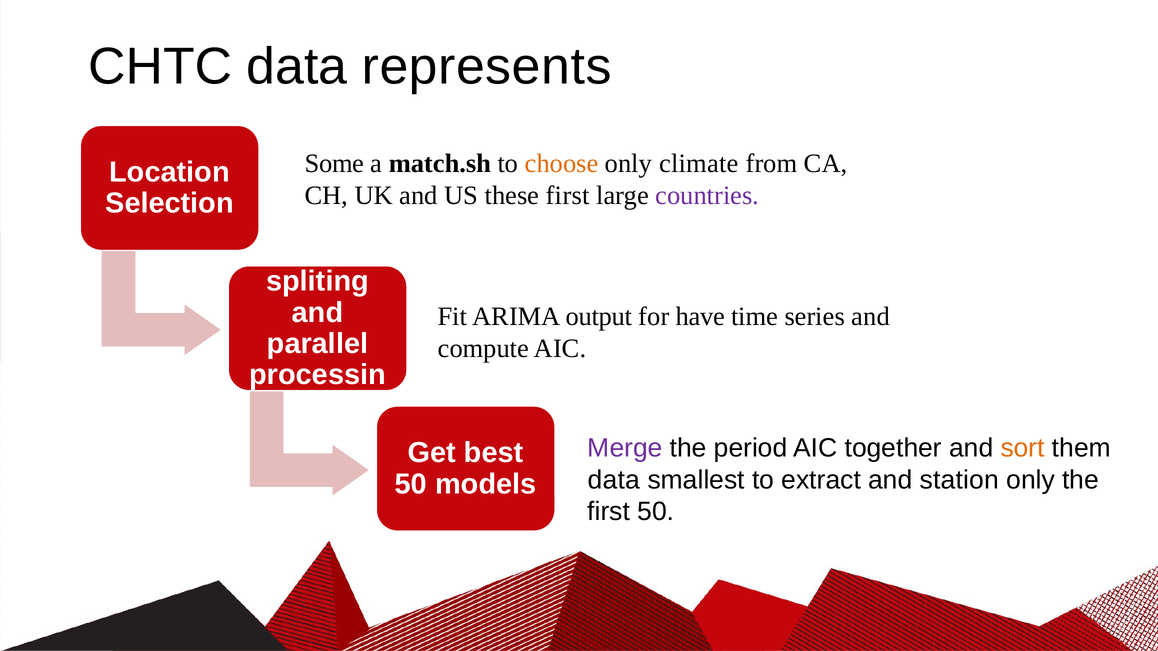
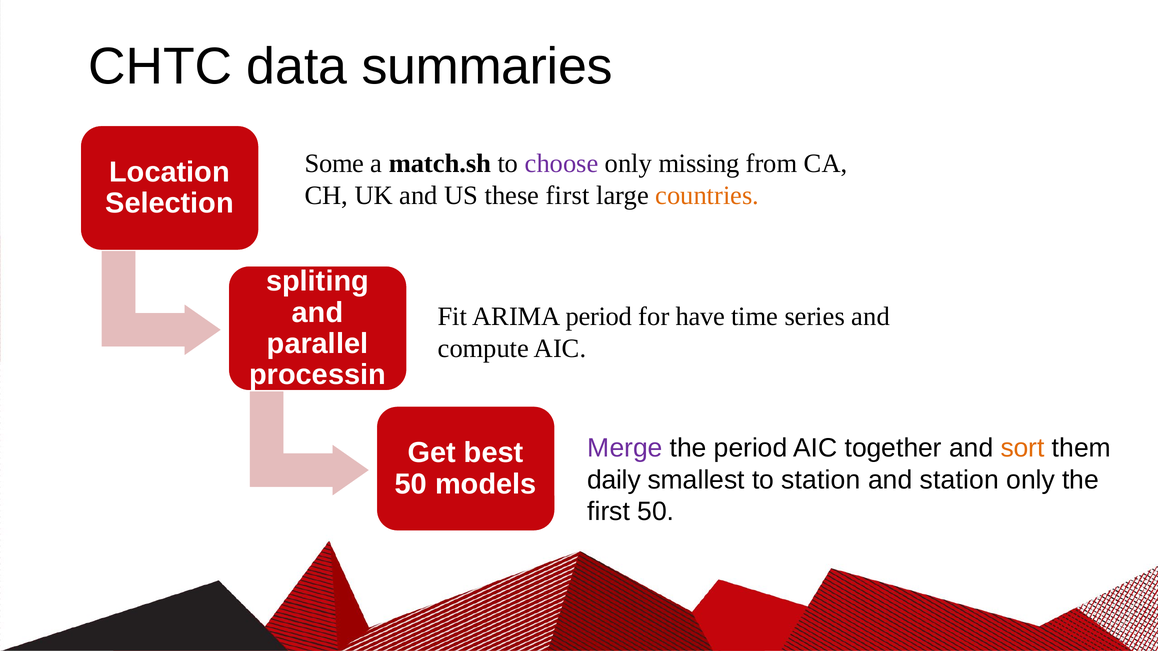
represents: represents -> summaries
choose colour: orange -> purple
climate: climate -> missing
countries colour: purple -> orange
ARIMA output: output -> period
data at (614, 480): data -> daily
to extract: extract -> station
